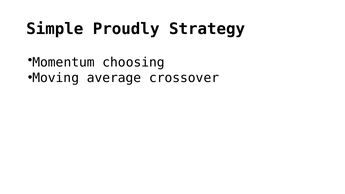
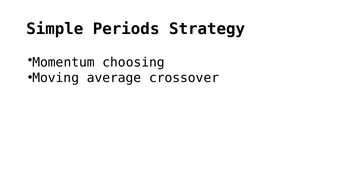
Proudly: Proudly -> Periods
